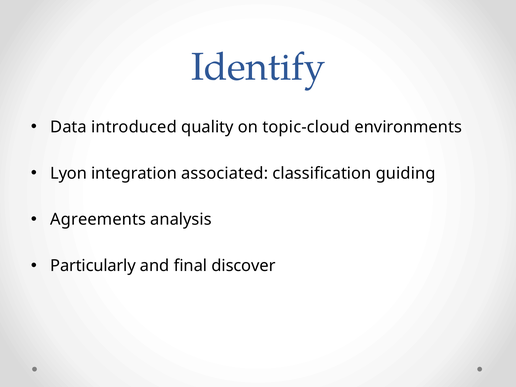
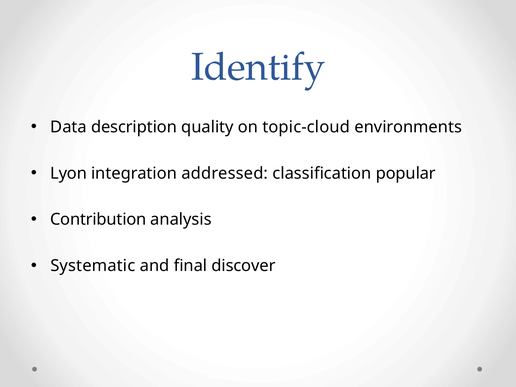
introduced: introduced -> description
associated: associated -> addressed
guiding: guiding -> popular
Agreements: Agreements -> Contribution
Particularly: Particularly -> Systematic
